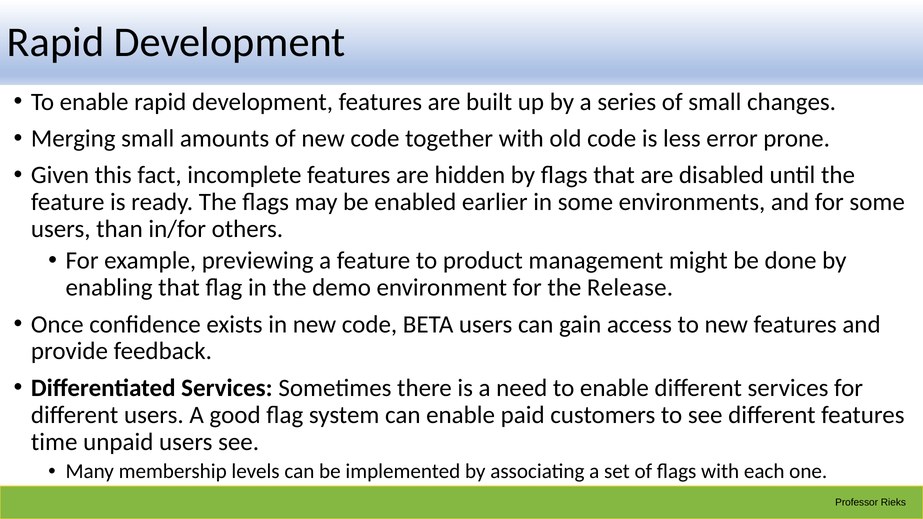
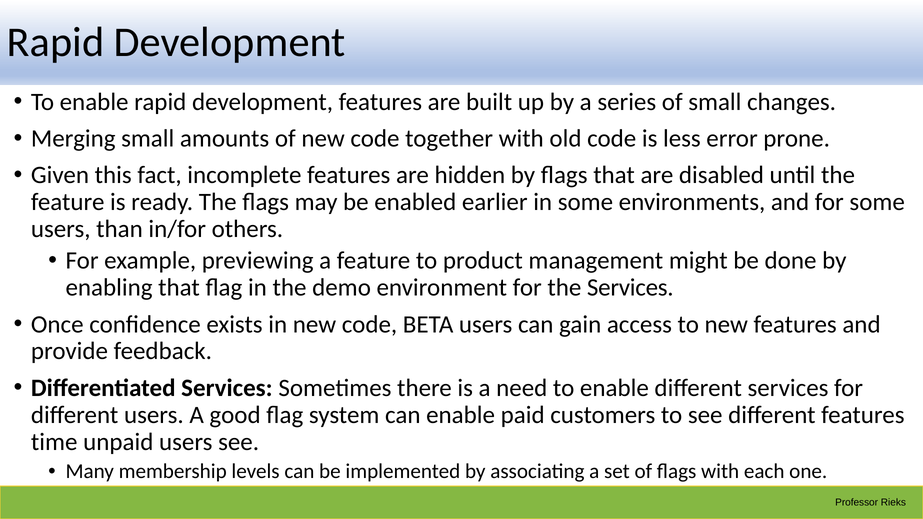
the Release: Release -> Services
